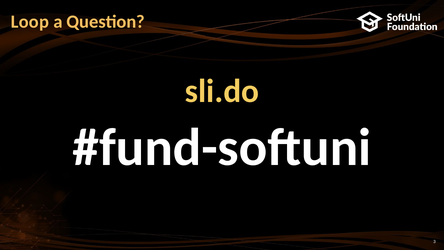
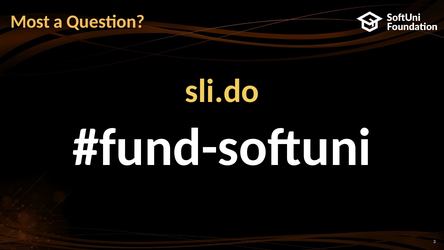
Loop: Loop -> Most
